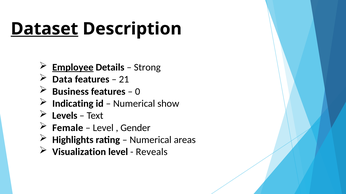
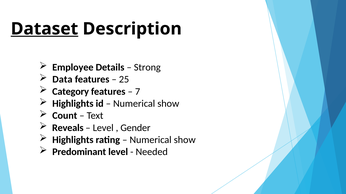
Employee underline: present -> none
21: 21 -> 25
Business: Business -> Category
0: 0 -> 7
Indicating at (73, 104): Indicating -> Highlights
Levels: Levels -> Count
Female: Female -> Reveals
areas at (185, 140): areas -> show
Visualization: Visualization -> Predominant
Reveals: Reveals -> Needed
